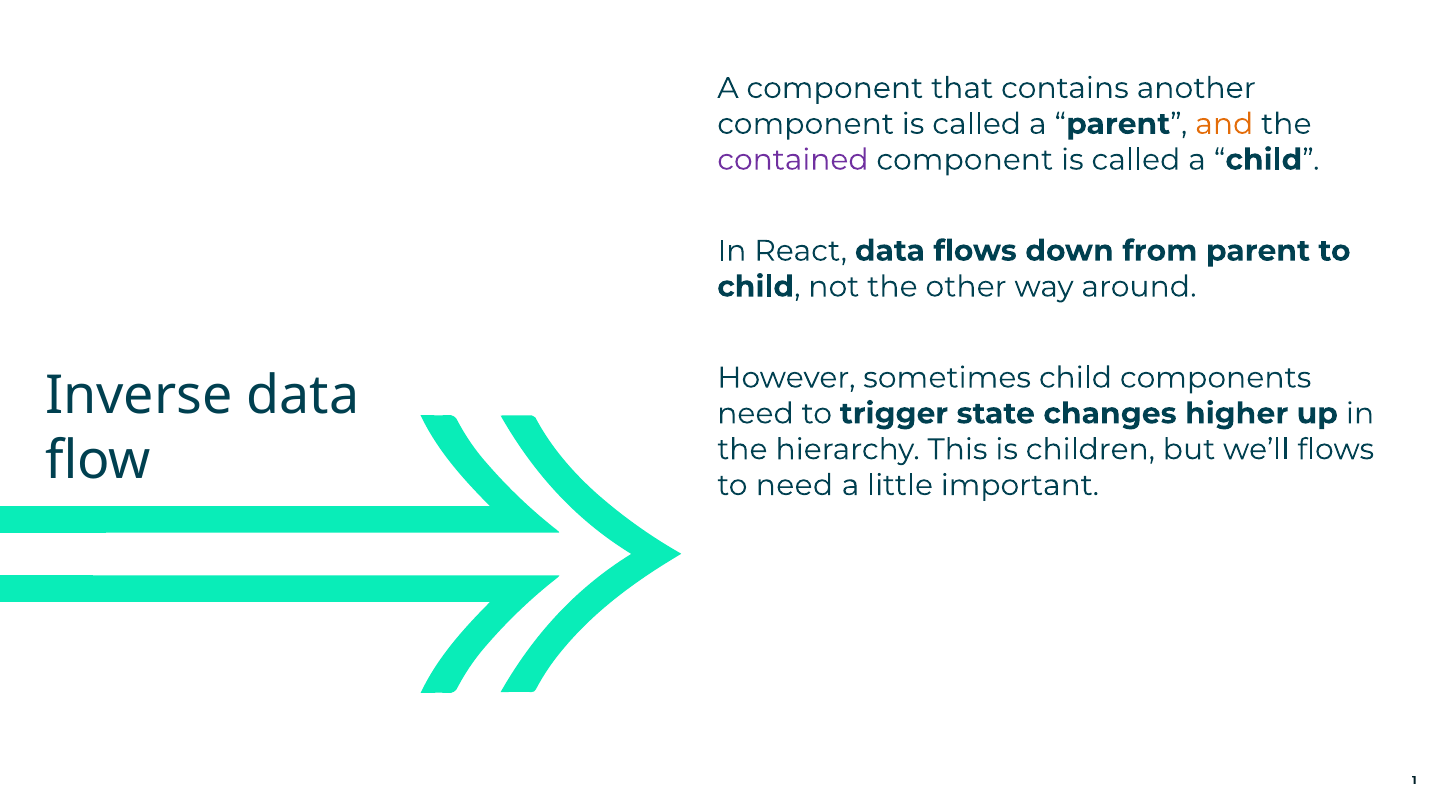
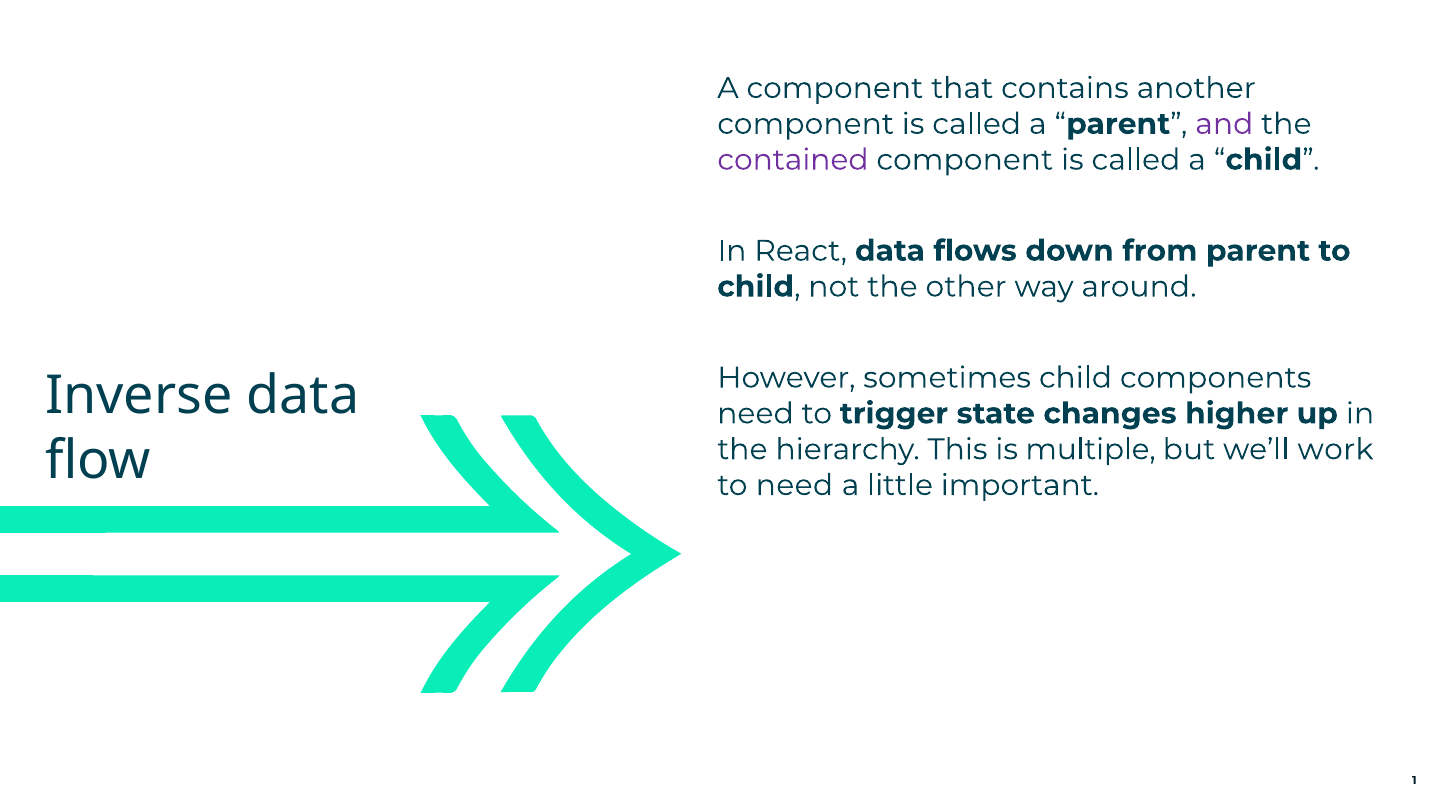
and colour: orange -> purple
children: children -> multiple
we’ll flows: flows -> work
